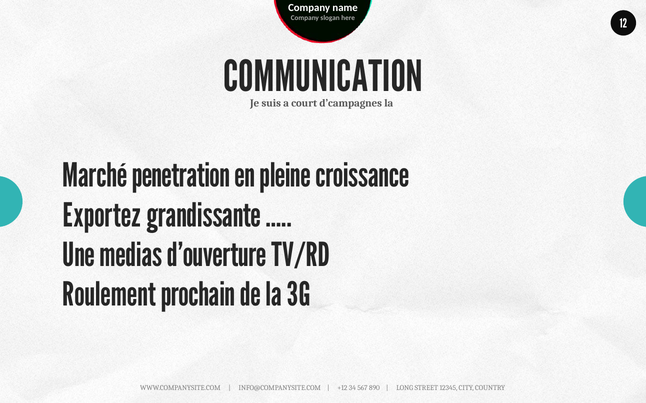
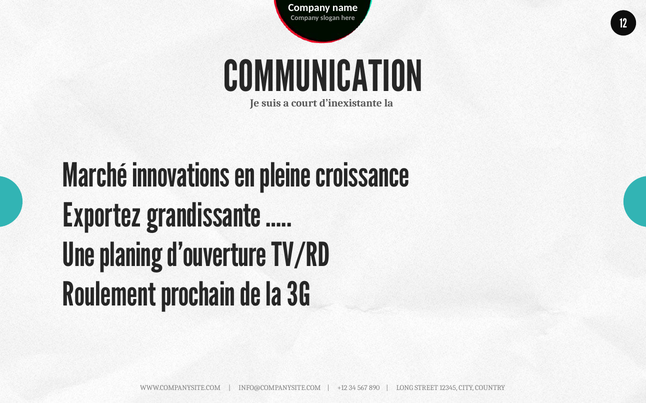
d’campagnes: d’campagnes -> d’inexistante
penetration: penetration -> innovations
medias: medias -> planing
